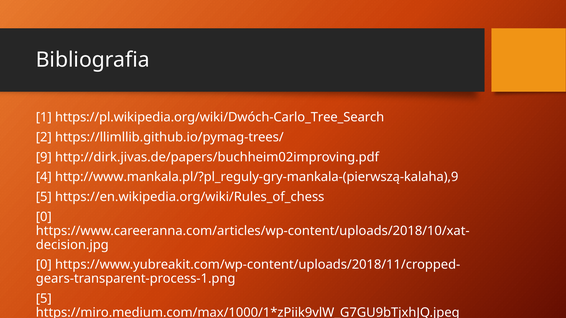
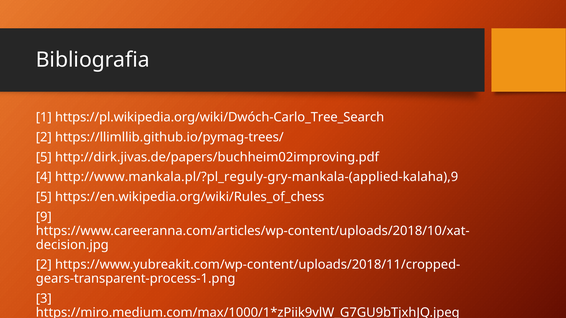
9 at (44, 157): 9 -> 5
http://www.mankala.pl/?pl_reguly-gry-mankala-(pierwszą-kalaha),9: http://www.mankala.pl/?pl_reguly-gry-mankala-(pierwszą-kalaha),9 -> http://www.mankala.pl/?pl_reguly-gry-mankala-(applied-kalaha),9
0 at (44, 217): 0 -> 9
0 at (44, 265): 0 -> 2
5 at (44, 299): 5 -> 3
